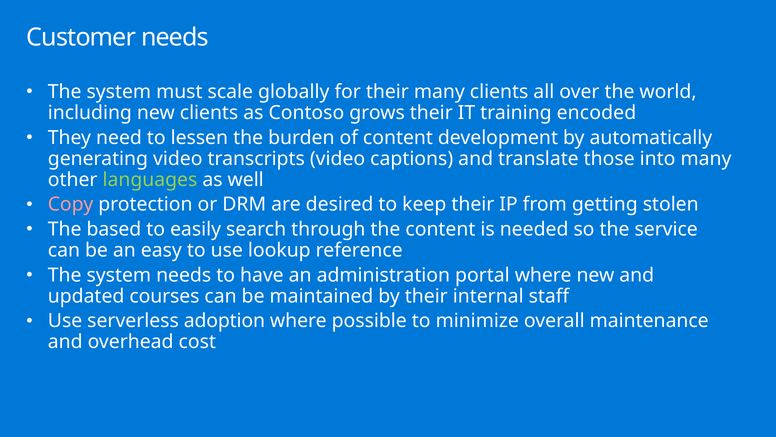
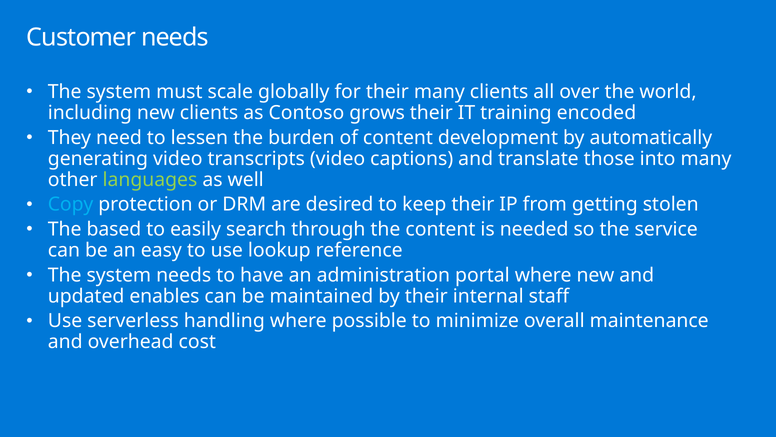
Copy colour: pink -> light blue
courses: courses -> enables
adoption: adoption -> handling
